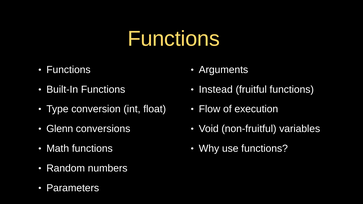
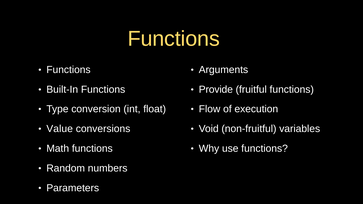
Instead: Instead -> Provide
Glenn: Glenn -> Value
